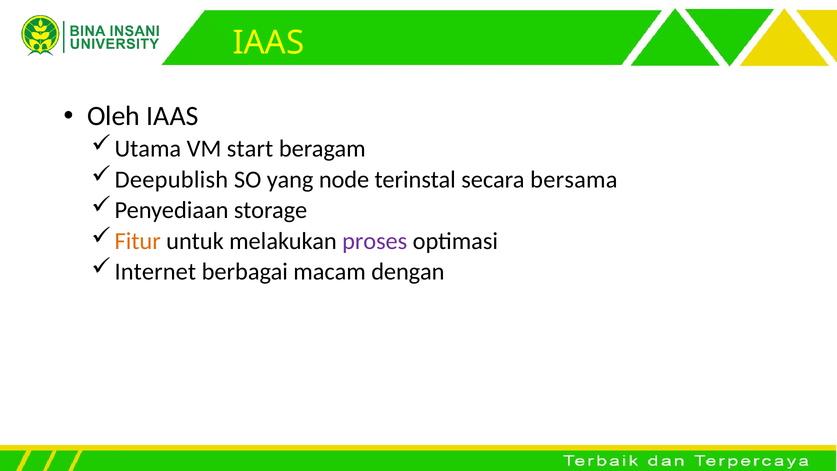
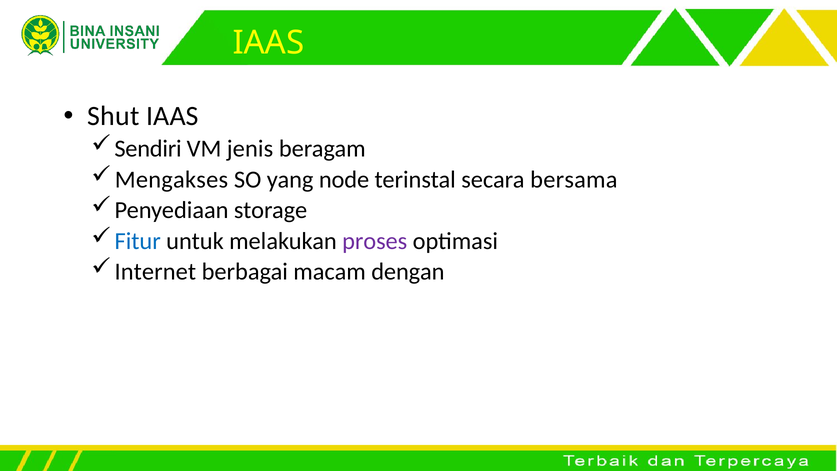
Oleh: Oleh -> Shut
Utama: Utama -> Sendiri
start: start -> jenis
Deepublish: Deepublish -> Mengakses
Fitur colour: orange -> blue
